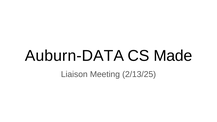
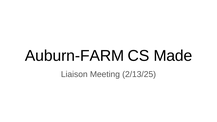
Auburn-DATA: Auburn-DATA -> Auburn-FARM
